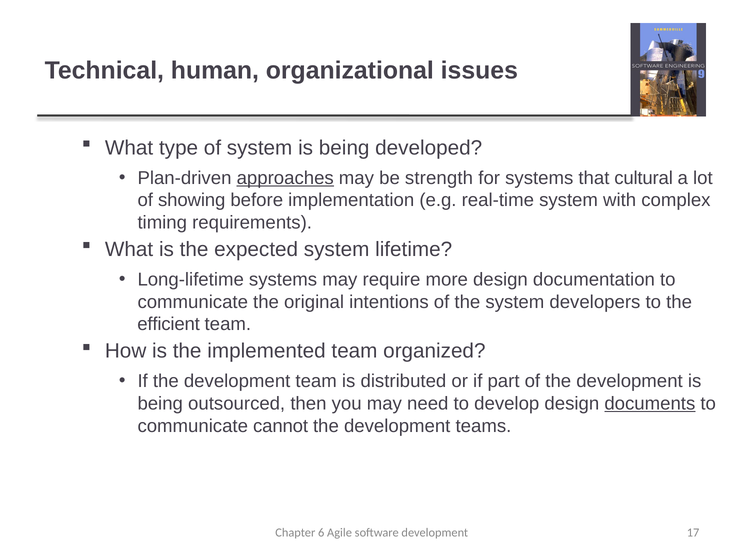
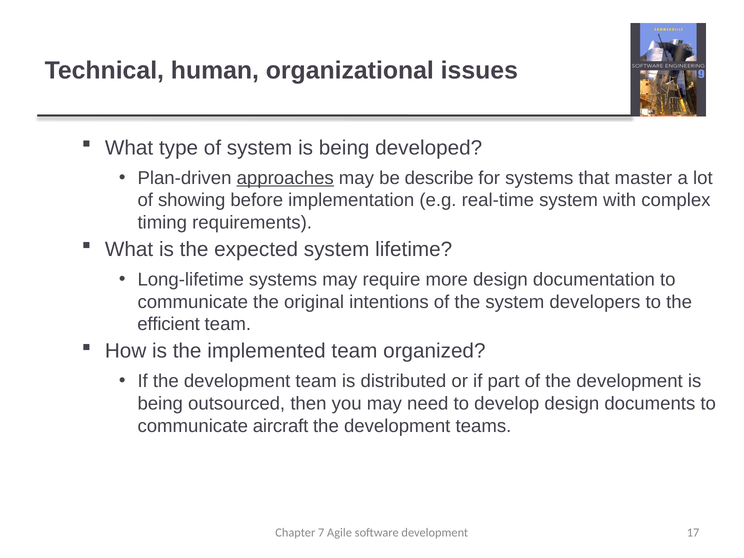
strength: strength -> describe
cultural: cultural -> master
documents underline: present -> none
cannot: cannot -> aircraft
6: 6 -> 7
